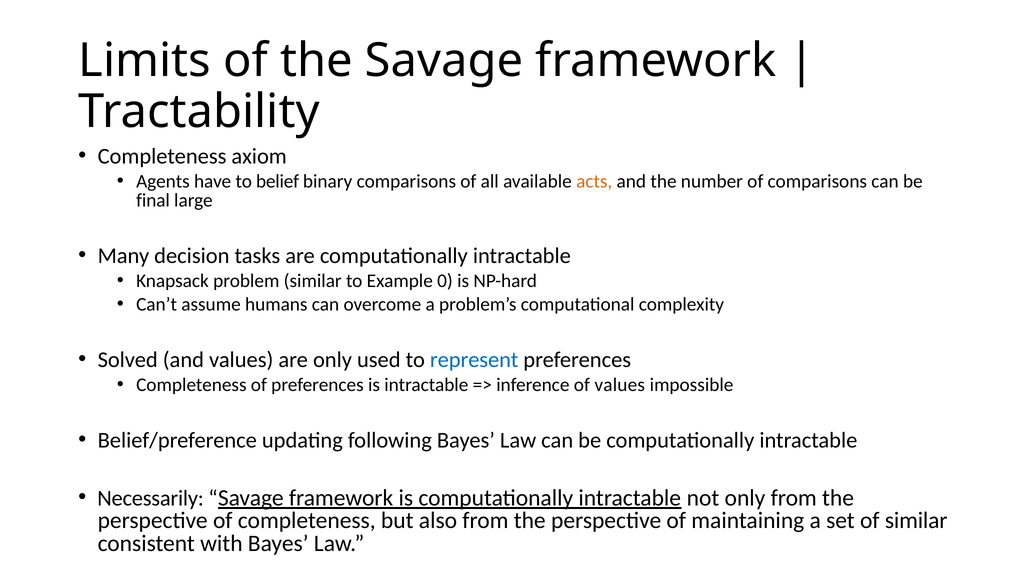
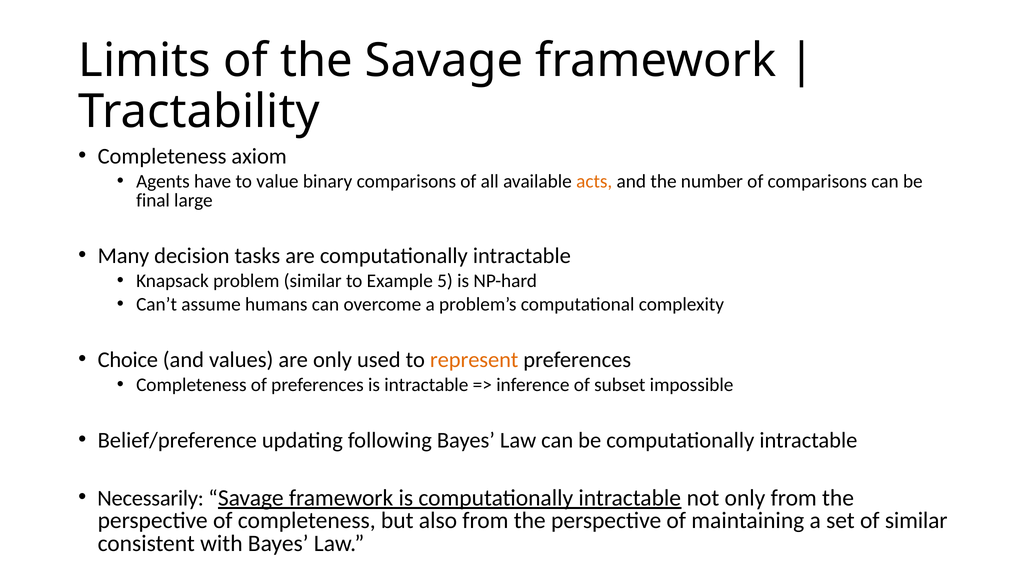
belief: belief -> value
0: 0 -> 5
Solved: Solved -> Choice
represent colour: blue -> orange
of values: values -> subset
